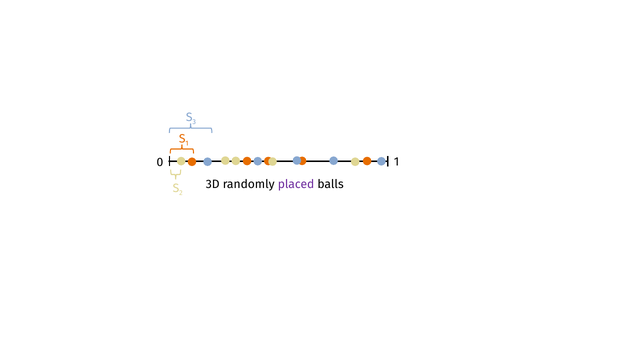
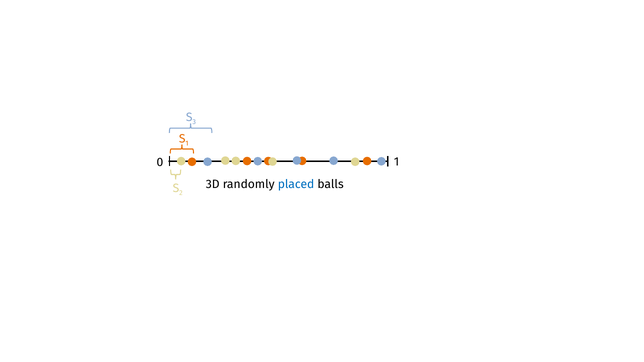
placed colour: purple -> blue
